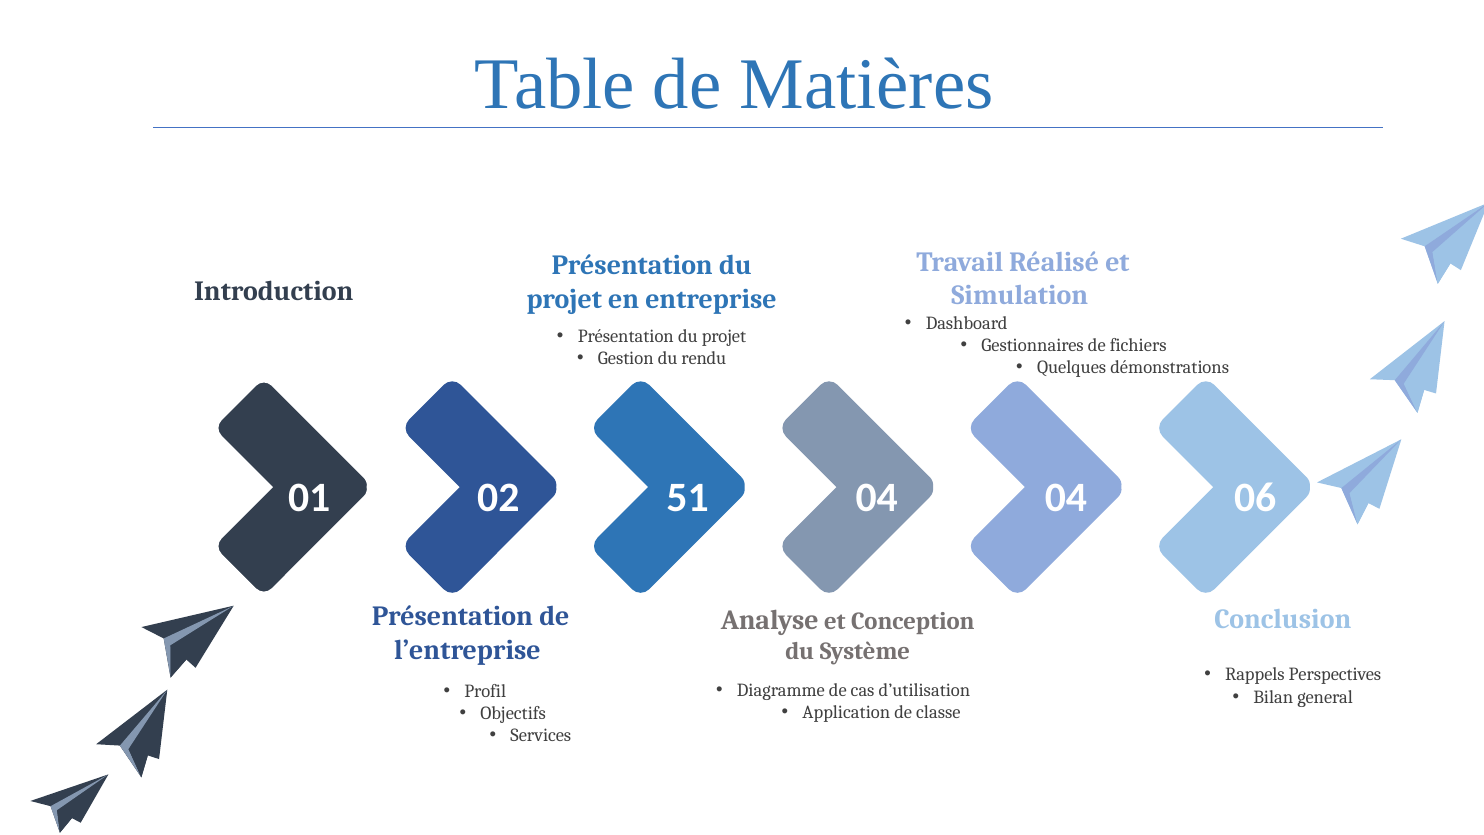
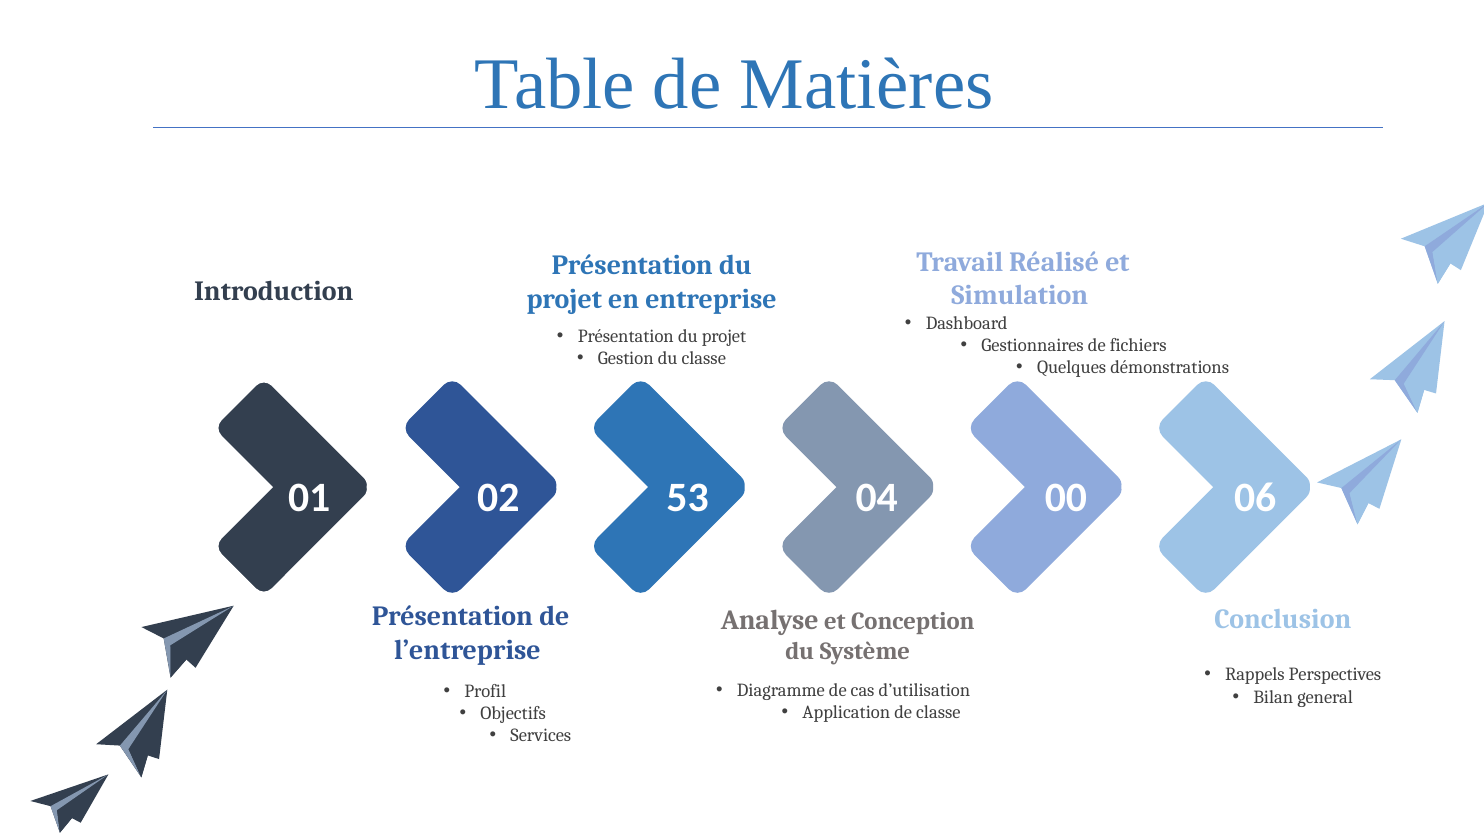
du rendu: rendu -> classe
51: 51 -> 53
04 04: 04 -> 00
